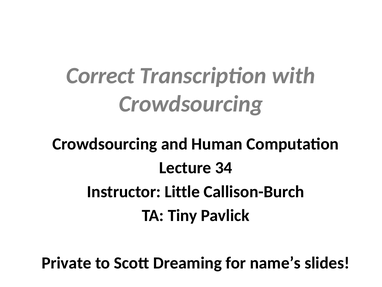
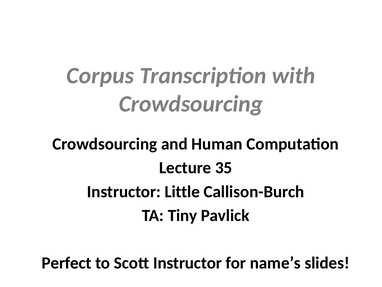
Correct: Correct -> Corpus
34: 34 -> 35
Private: Private -> Perfect
Scott Dreaming: Dreaming -> Instructor
